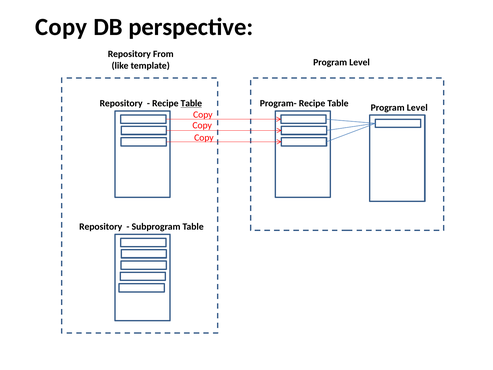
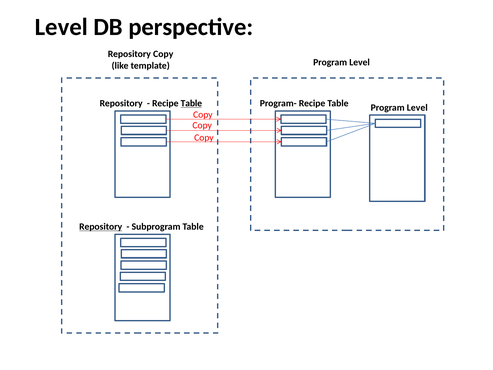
Copy at (61, 27): Copy -> Level
Repository From: From -> Copy
Repository at (101, 227) underline: none -> present
